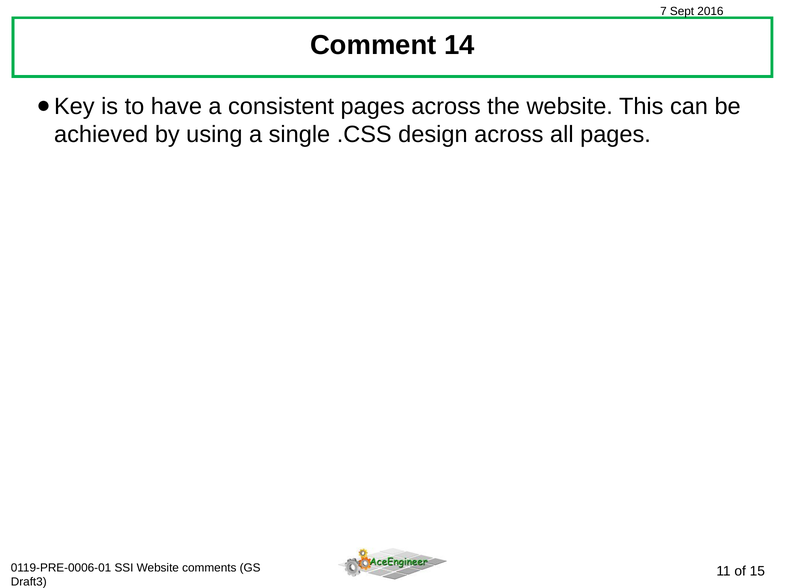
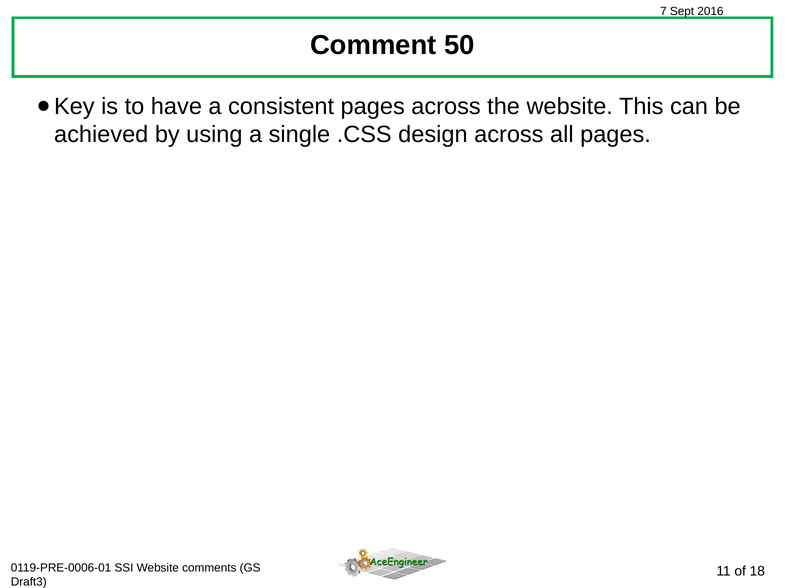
14: 14 -> 50
15: 15 -> 18
